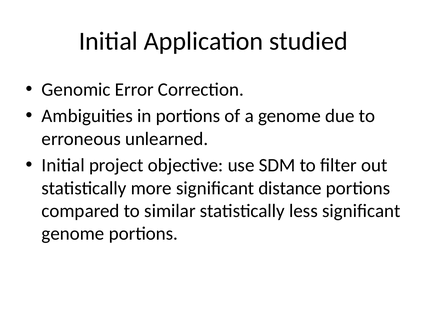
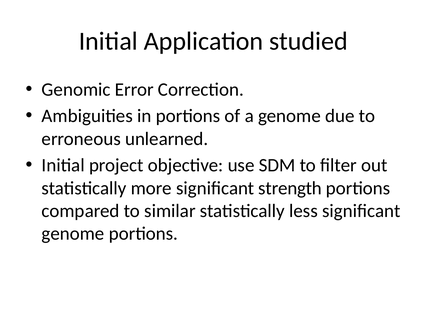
distance: distance -> strength
